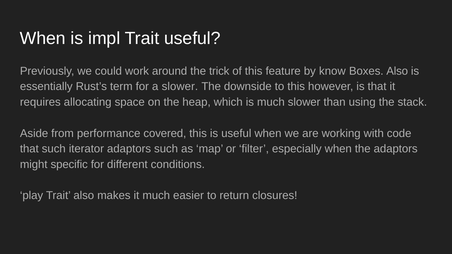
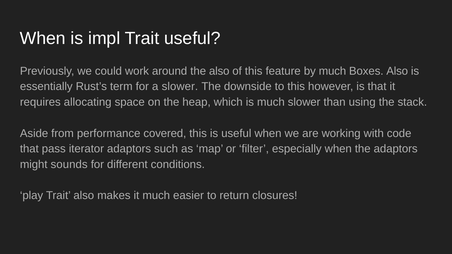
the trick: trick -> also
by know: know -> much
that such: such -> pass
specific: specific -> sounds
